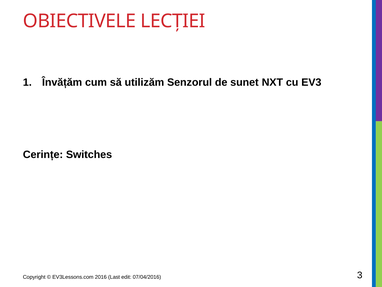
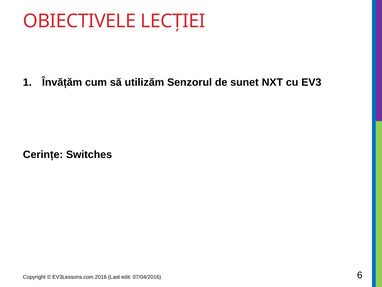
3: 3 -> 6
